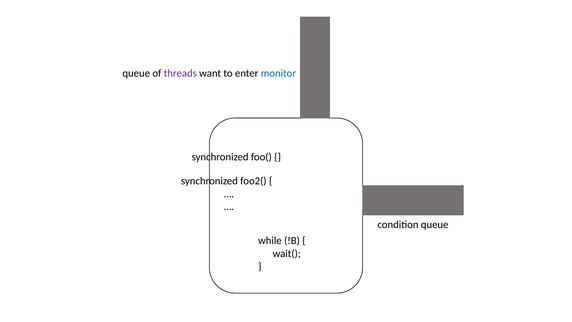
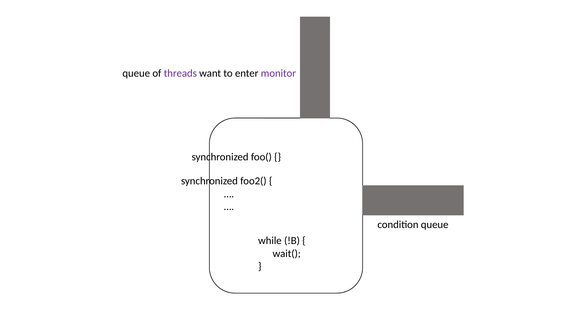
monitor colour: blue -> purple
